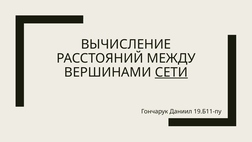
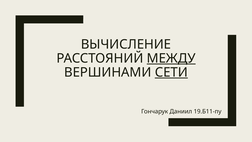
МЕЖДУ underline: none -> present
